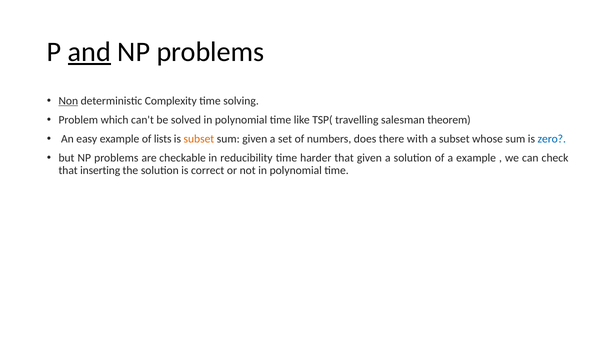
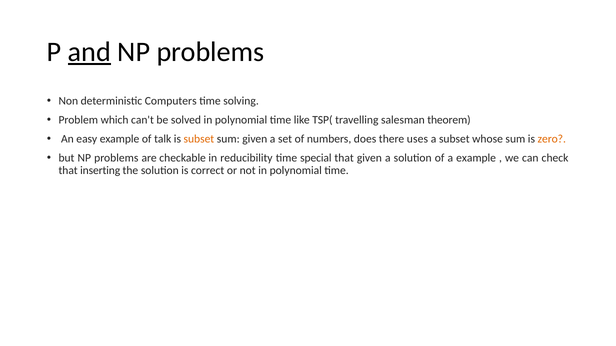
Non underline: present -> none
Complexity: Complexity -> Computers
lists: lists -> talk
with: with -> uses
zero colour: blue -> orange
harder: harder -> special
